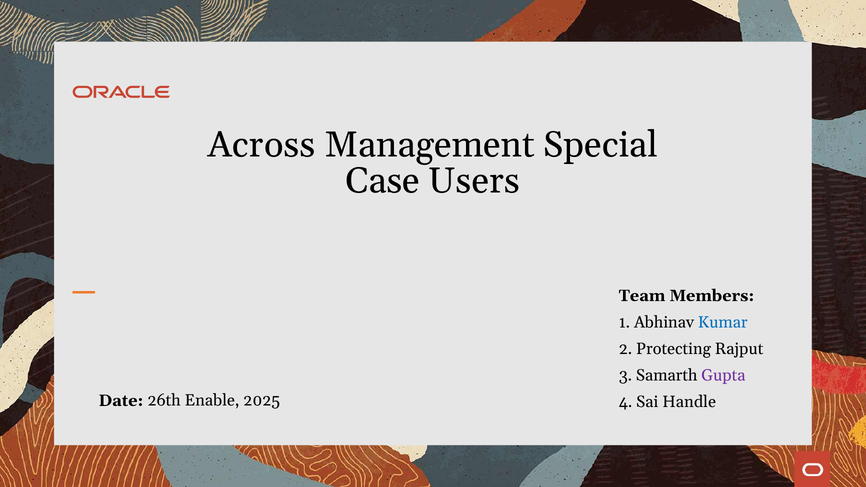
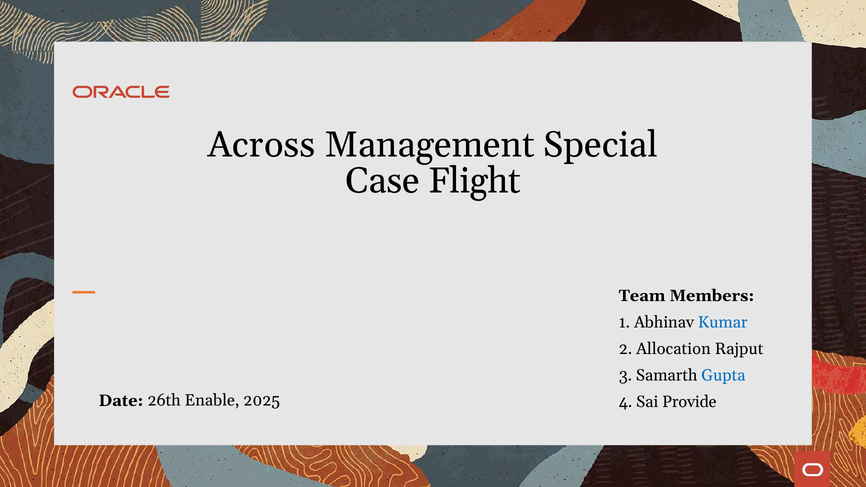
Users: Users -> Flight
Protecting: Protecting -> Allocation
Gupta colour: purple -> blue
Handle: Handle -> Provide
